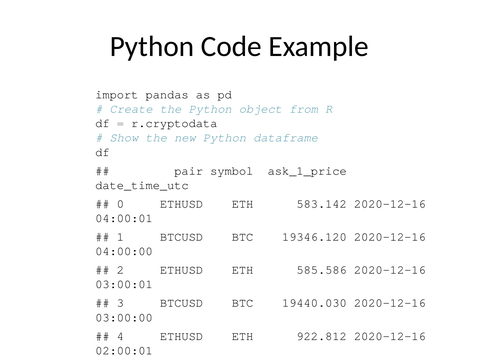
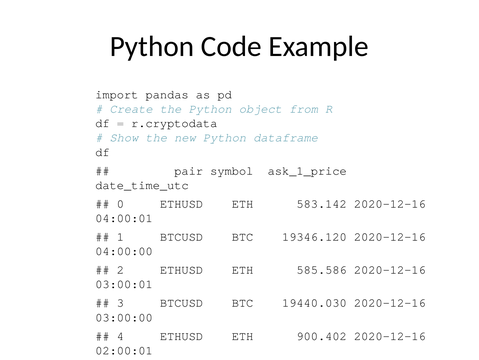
922.812: 922.812 -> 900.402
